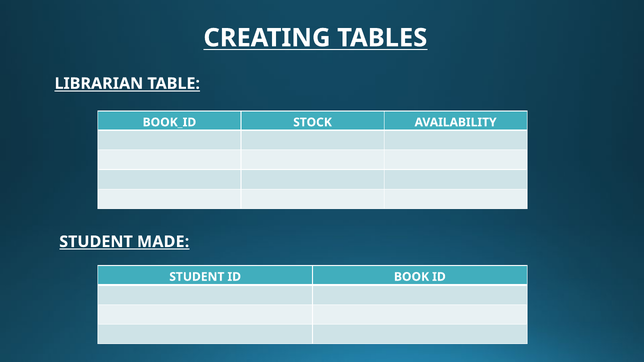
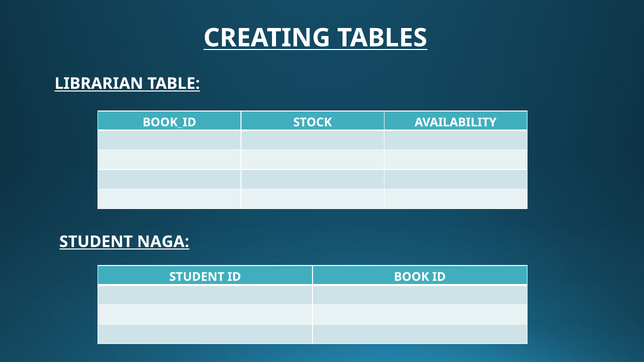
MADE: MADE -> NAGA
